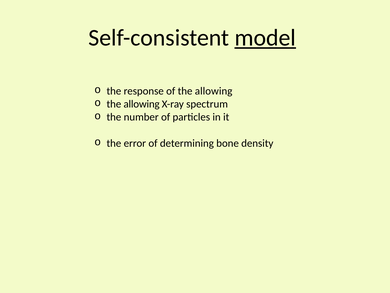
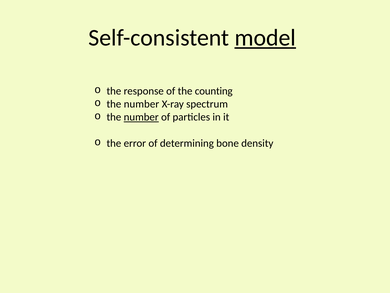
of the allowing: allowing -> counting
allowing at (142, 104): allowing -> number
number at (141, 117) underline: none -> present
